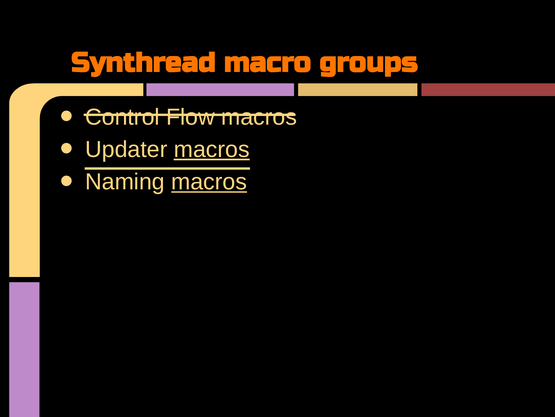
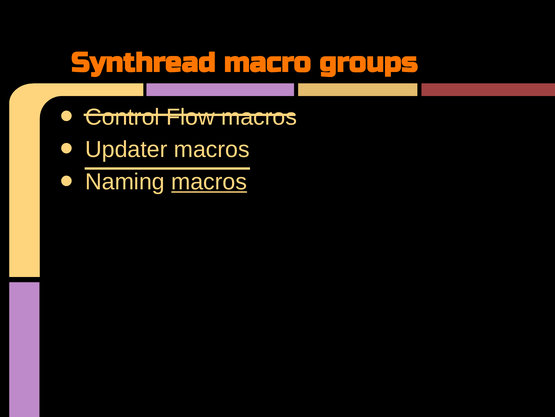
macros at (212, 149) underline: present -> none
